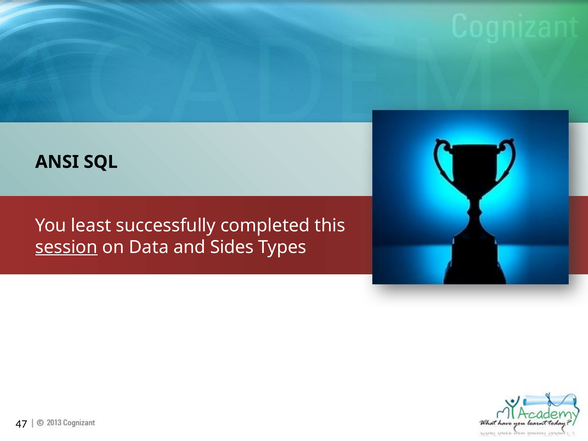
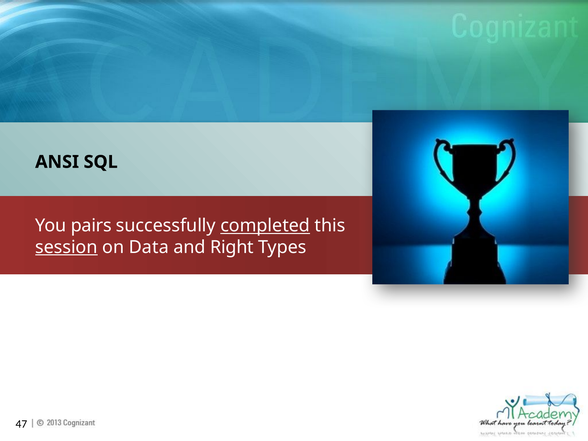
least: least -> pairs
completed underline: none -> present
Sides: Sides -> Right
